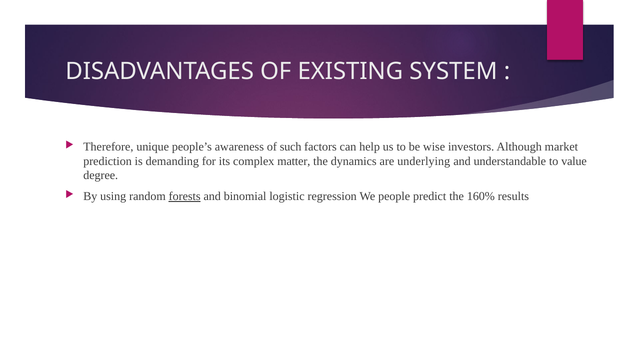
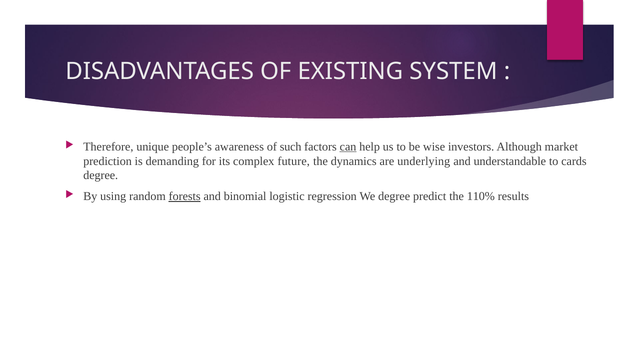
can underline: none -> present
matter: matter -> future
value: value -> cards
We people: people -> degree
160%: 160% -> 110%
